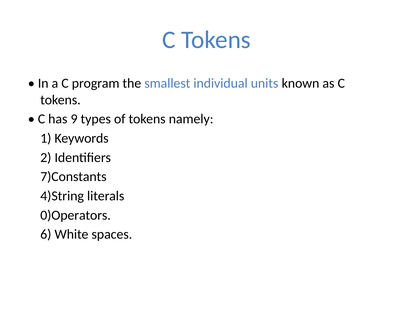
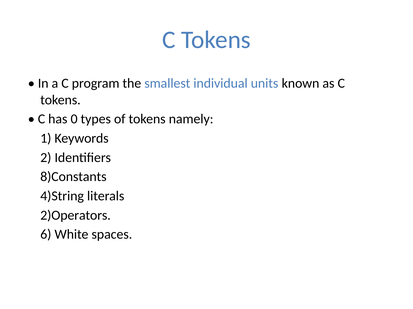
9: 9 -> 0
7)Constants: 7)Constants -> 8)Constants
0)Operators: 0)Operators -> 2)Operators
